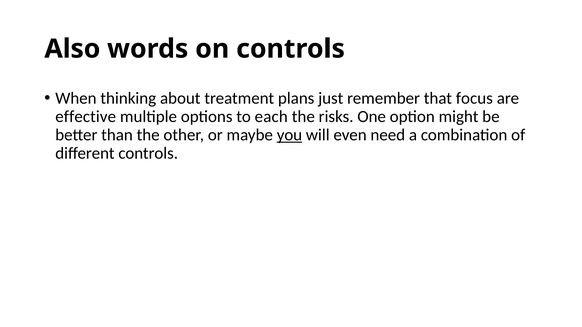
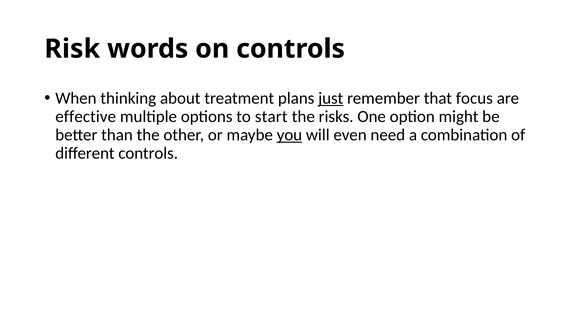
Also: Also -> Risk
just underline: none -> present
each: each -> start
